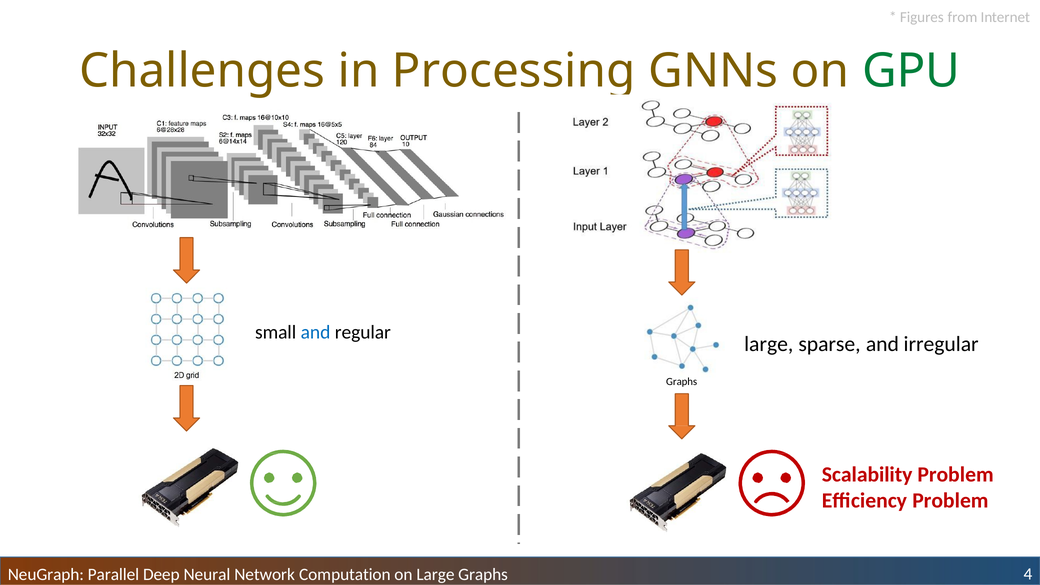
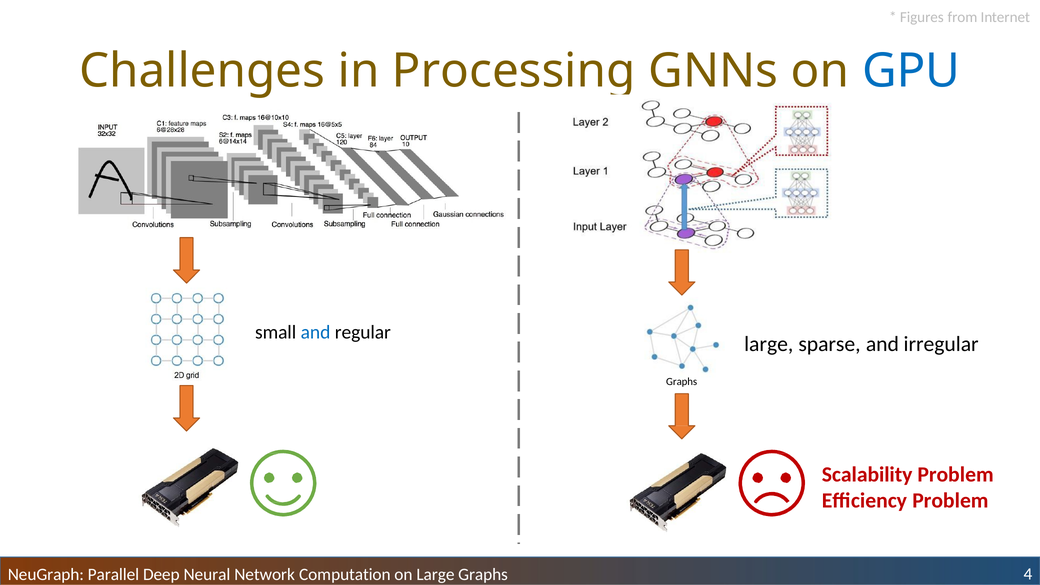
GPU colour: green -> blue
